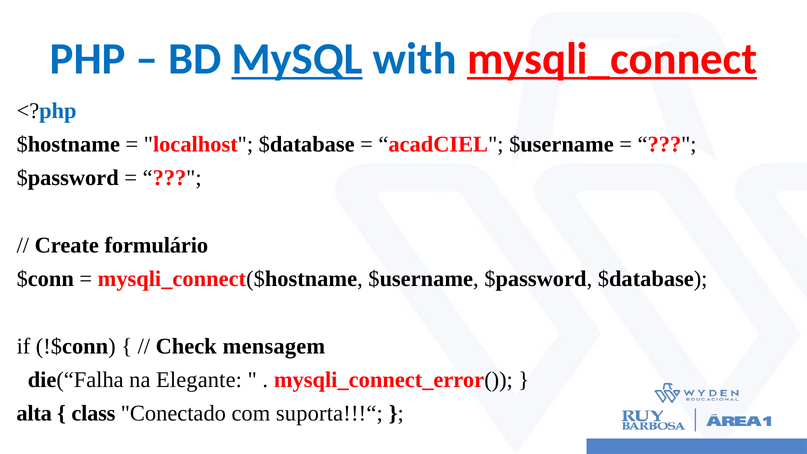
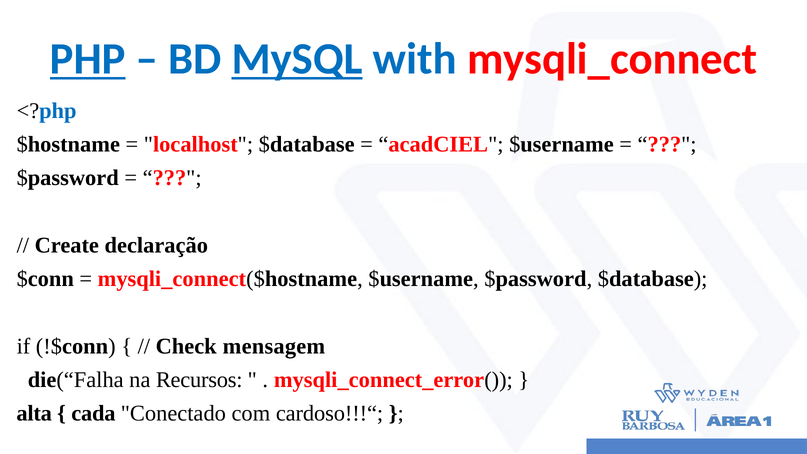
PHP underline: none -> present
mysqli_connect underline: present -> none
formulário: formulário -> declaração
Elegante: Elegante -> Recursos
class: class -> cada
suporta!!!“: suporta!!!“ -> cardoso!!!“
